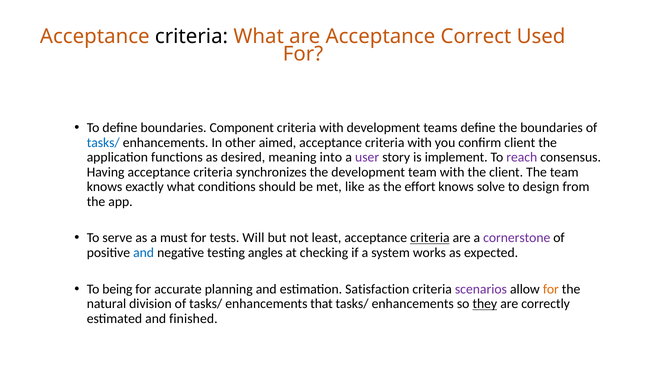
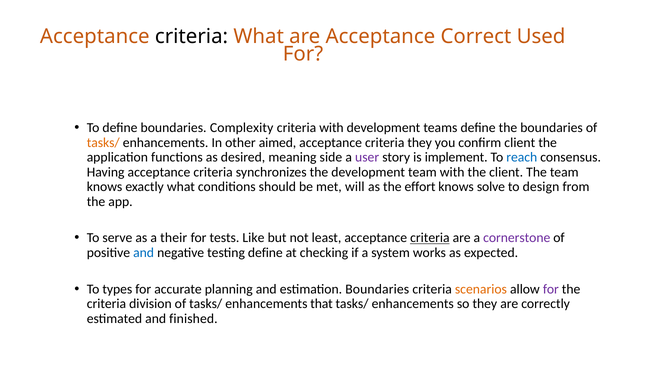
Component: Component -> Complexity
tasks/ at (103, 142) colour: blue -> orange
acceptance criteria with: with -> they
into: into -> side
reach colour: purple -> blue
like: like -> will
must: must -> their
Will: Will -> Like
testing angles: angles -> define
being: being -> types
estimation Satisfaction: Satisfaction -> Boundaries
scenarios colour: purple -> orange
for at (551, 289) colour: orange -> purple
natural at (106, 303): natural -> criteria
they at (485, 303) underline: present -> none
